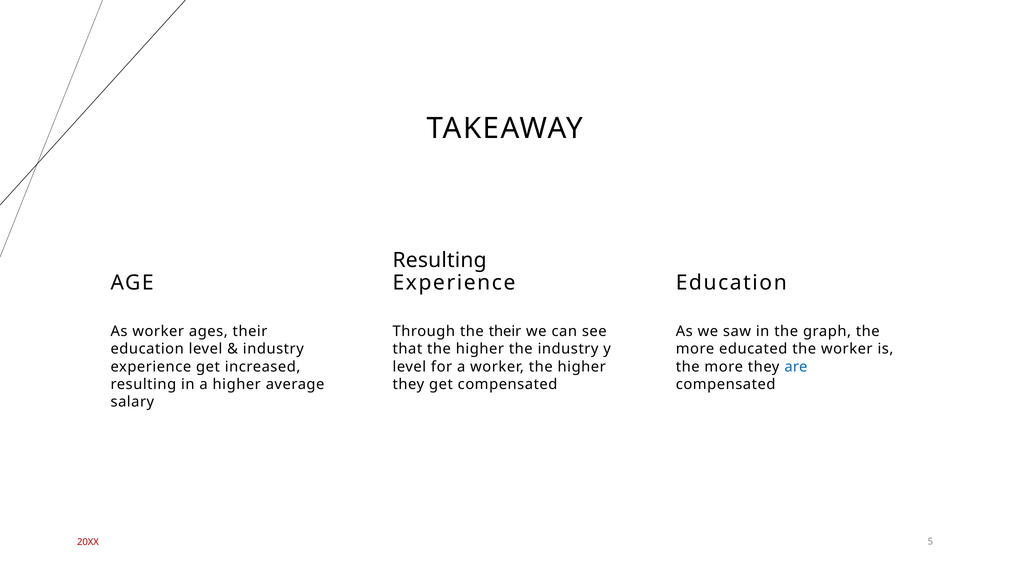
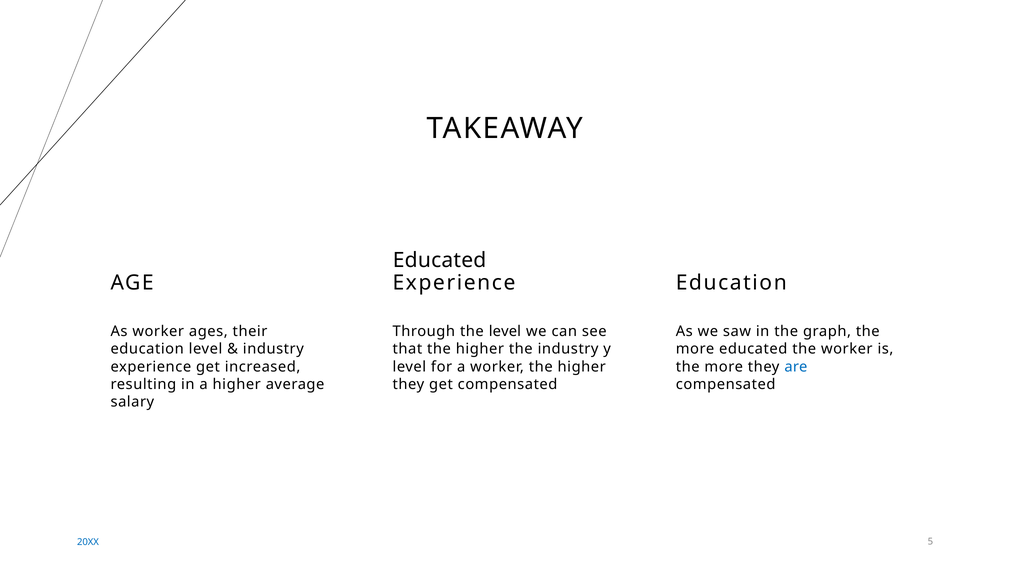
Resulting at (440, 260): Resulting -> Educated
the their: their -> level
20XX colour: red -> blue
